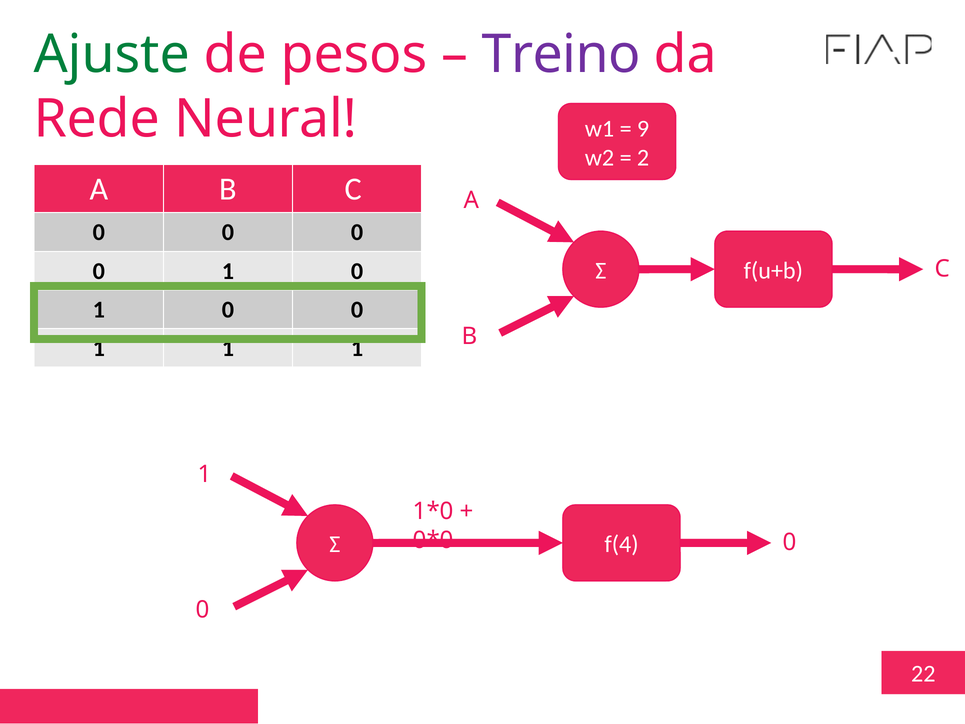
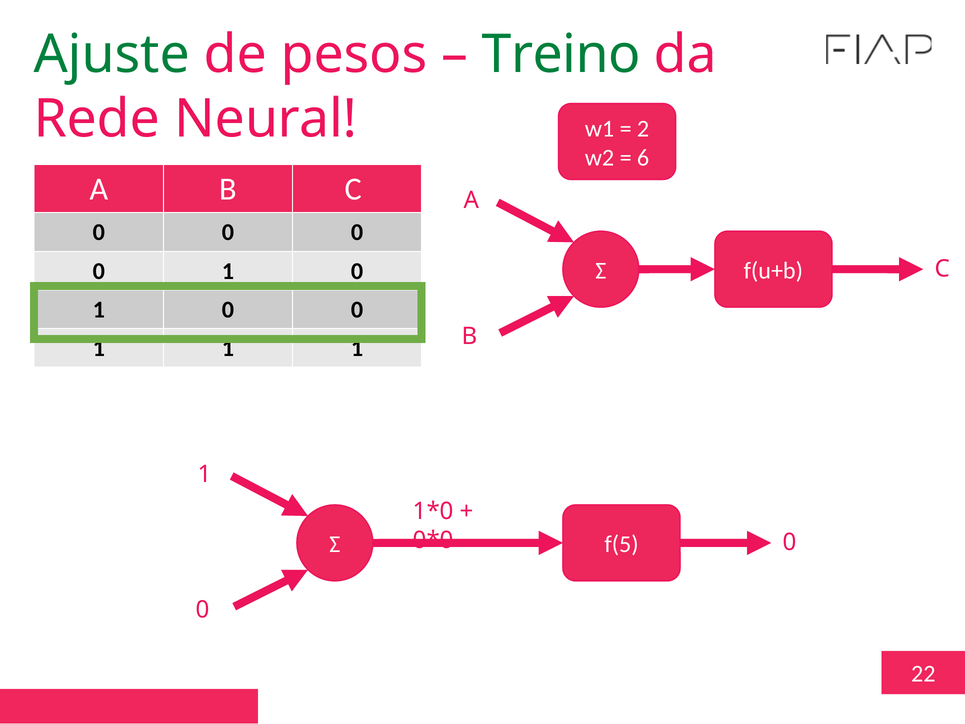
Treino colour: purple -> green
9: 9 -> 2
2: 2 -> 6
f(4: f(4 -> f(5
